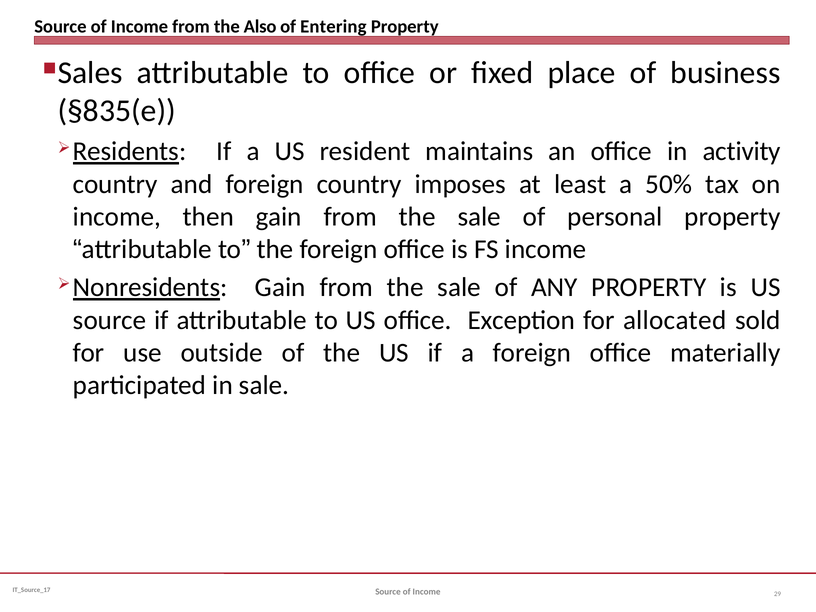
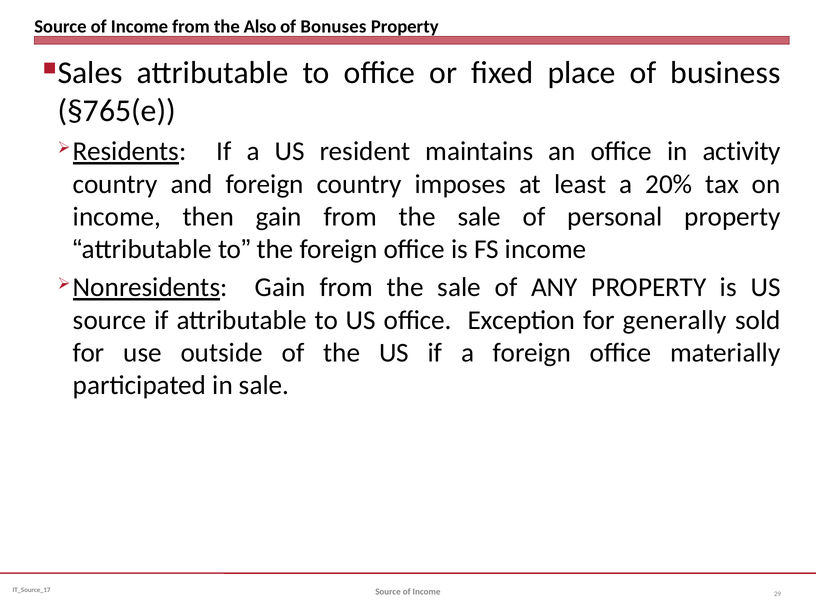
Entering: Entering -> Bonuses
§835(e: §835(e -> §765(e
50%: 50% -> 20%
allocated: allocated -> generally
